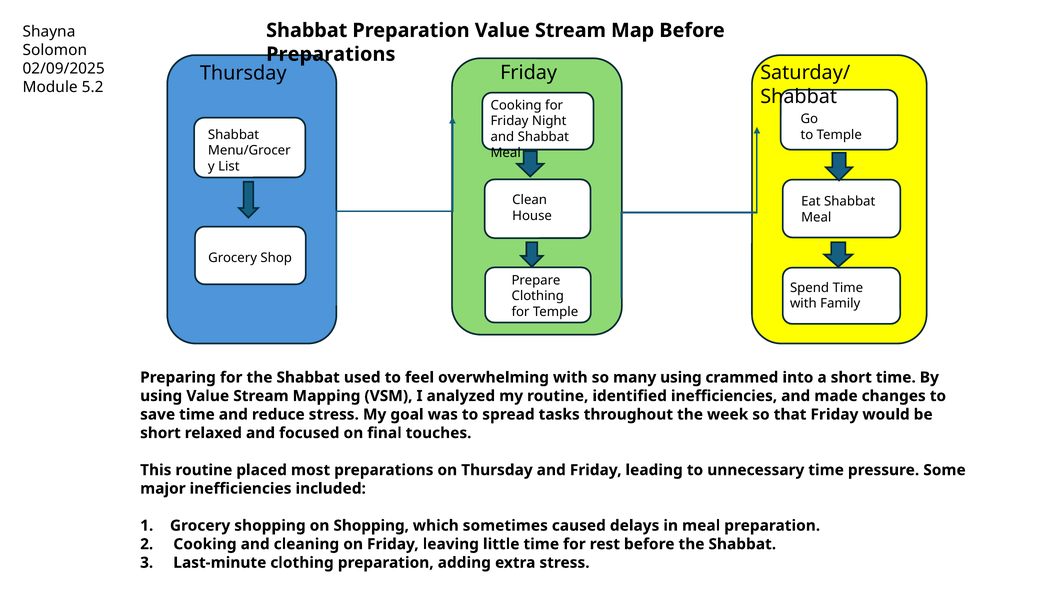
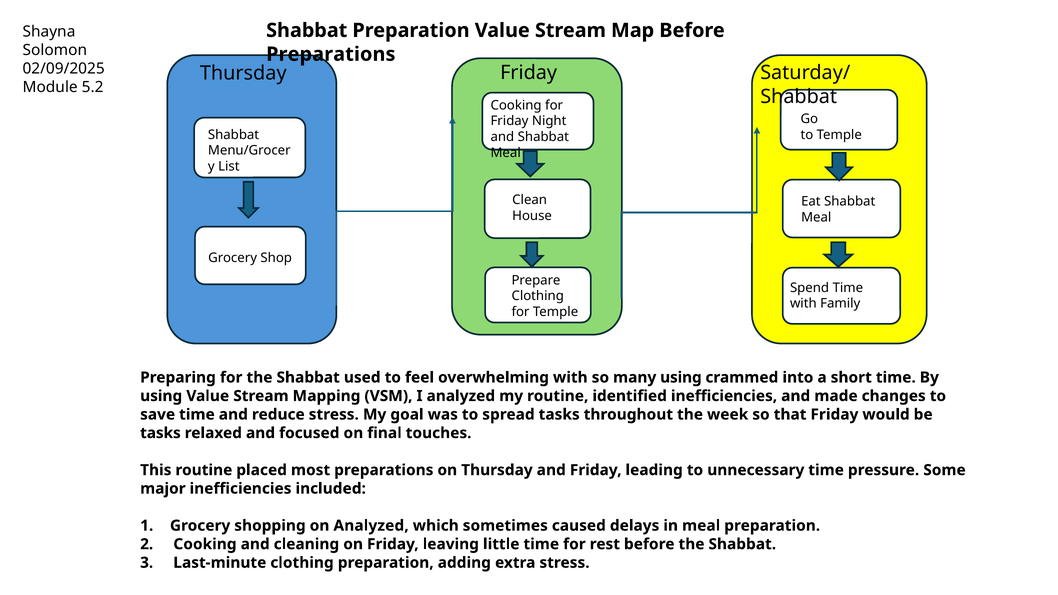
short at (160, 433): short -> tasks
on Shopping: Shopping -> Analyzed
